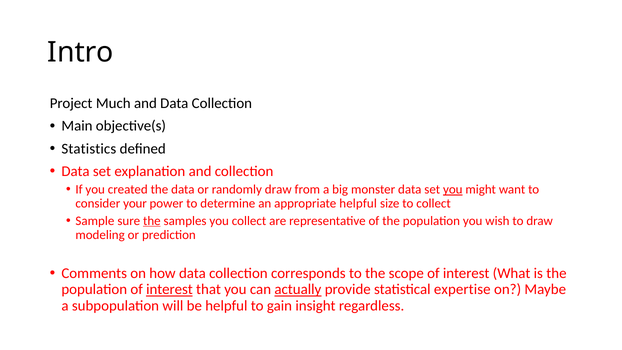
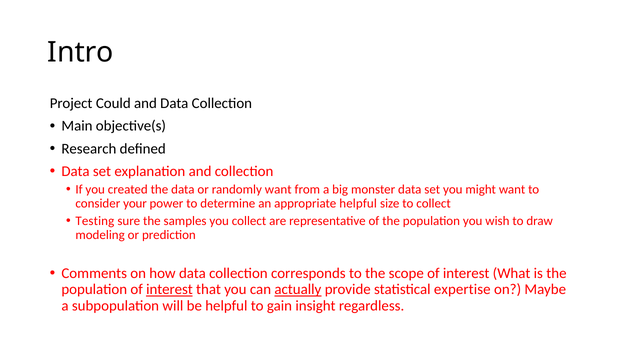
Much: Much -> Could
Statistics: Statistics -> Research
randomly draw: draw -> want
you at (453, 189) underline: present -> none
Sample: Sample -> Testing
the at (152, 221) underline: present -> none
